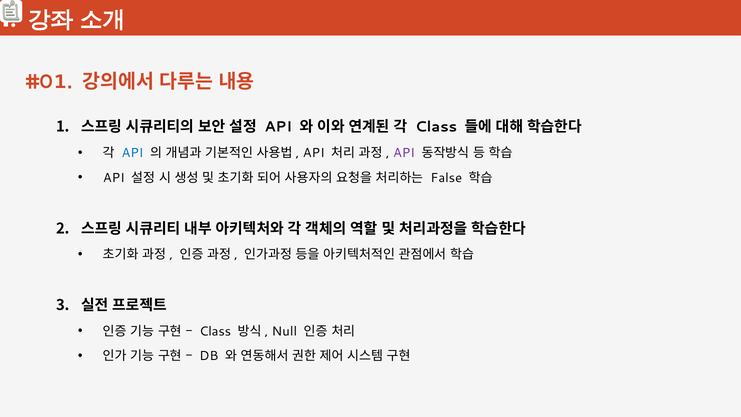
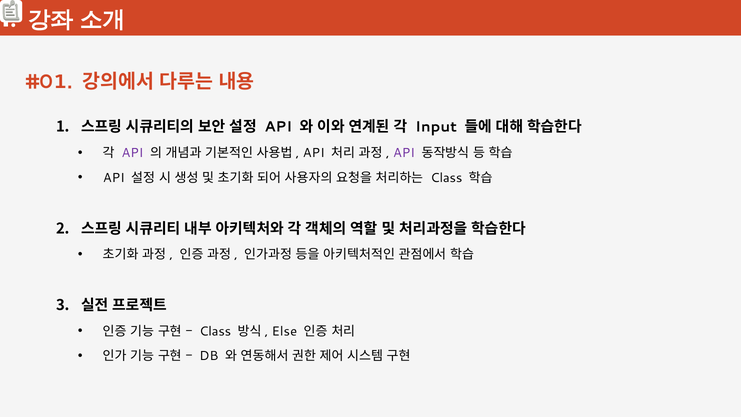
Class at (436, 127): Class -> Input
API at (133, 153) colour: blue -> purple
False at (446, 178): False -> Class
Null: Null -> Else
